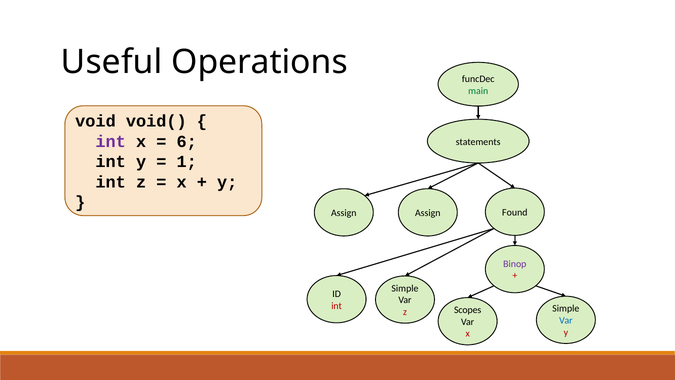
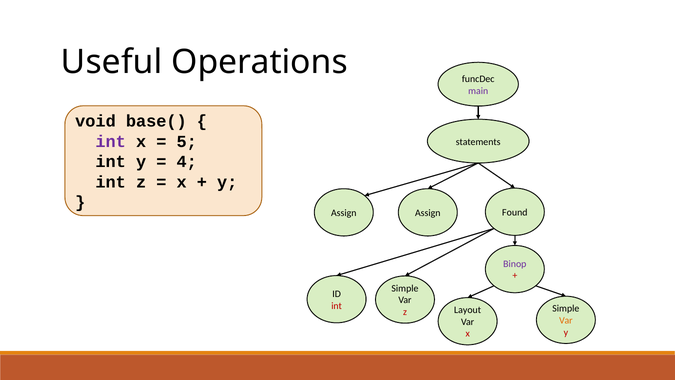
main colour: green -> purple
void(: void( -> base(
6: 6 -> 5
1: 1 -> 4
Scopes: Scopes -> Layout
Var at (566, 320) colour: blue -> orange
